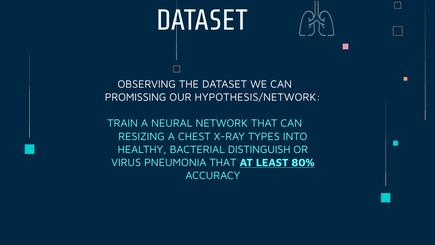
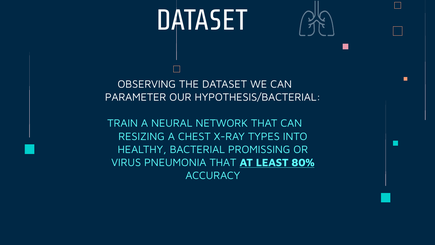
PROMISSING: PROMISSING -> PARAMETER
HYPOTHESIS/NETWORK: HYPOTHESIS/NETWORK -> HYPOTHESIS/BACTERIAL
DISTINGUISH: DISTINGUISH -> PROMISSING
